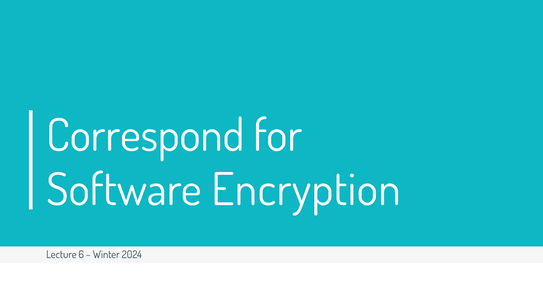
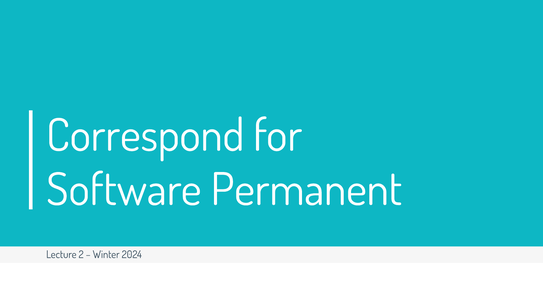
Encryption: Encryption -> Permanent
6: 6 -> 2
